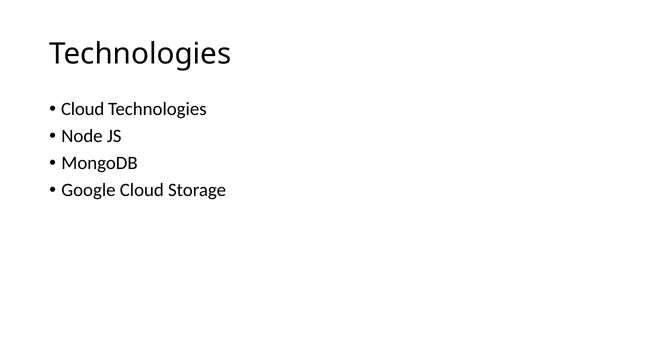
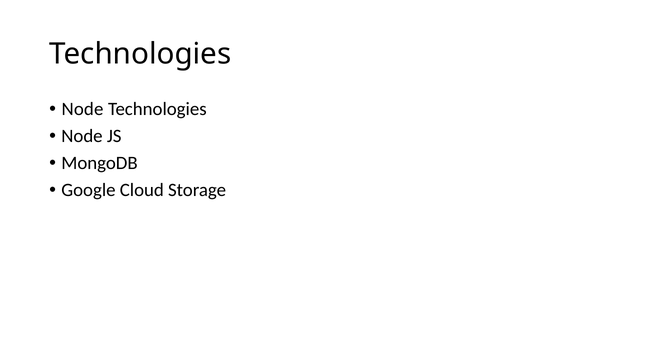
Cloud at (83, 109): Cloud -> Node
